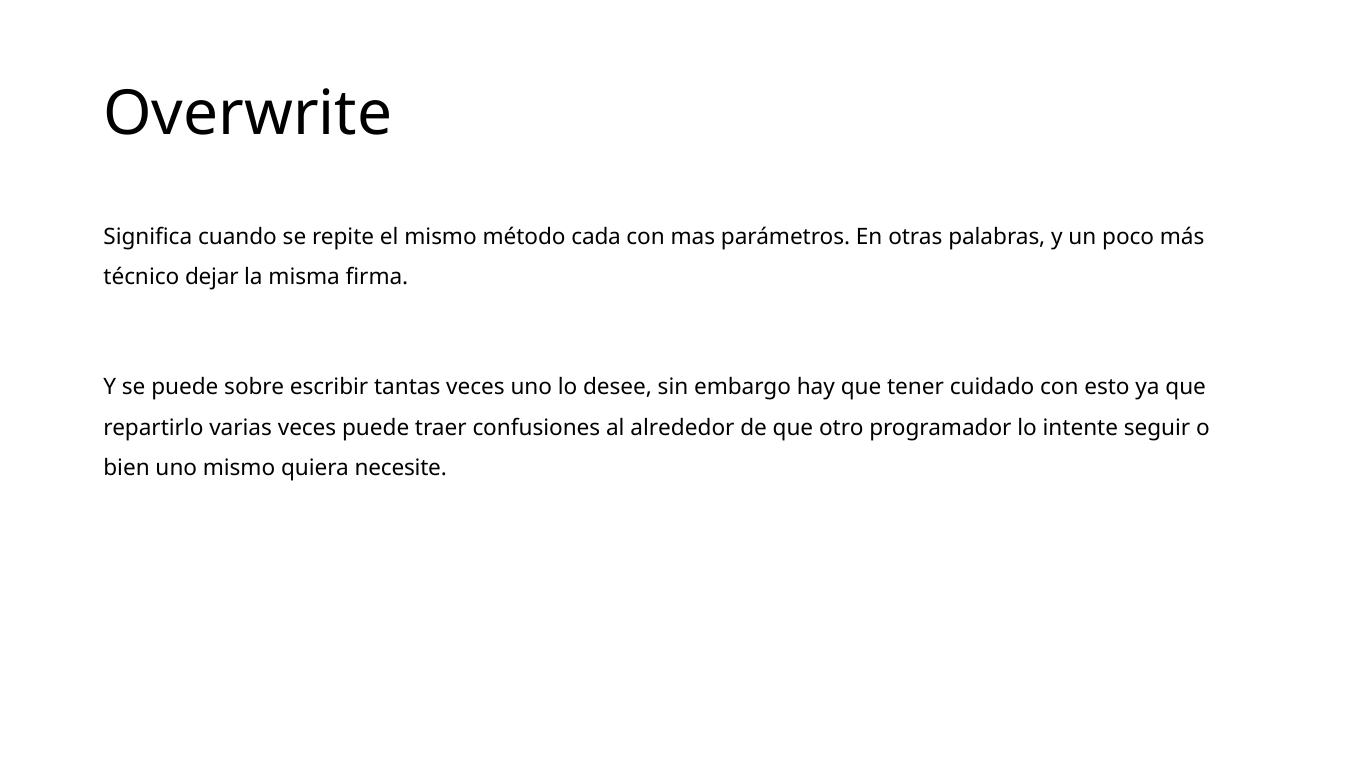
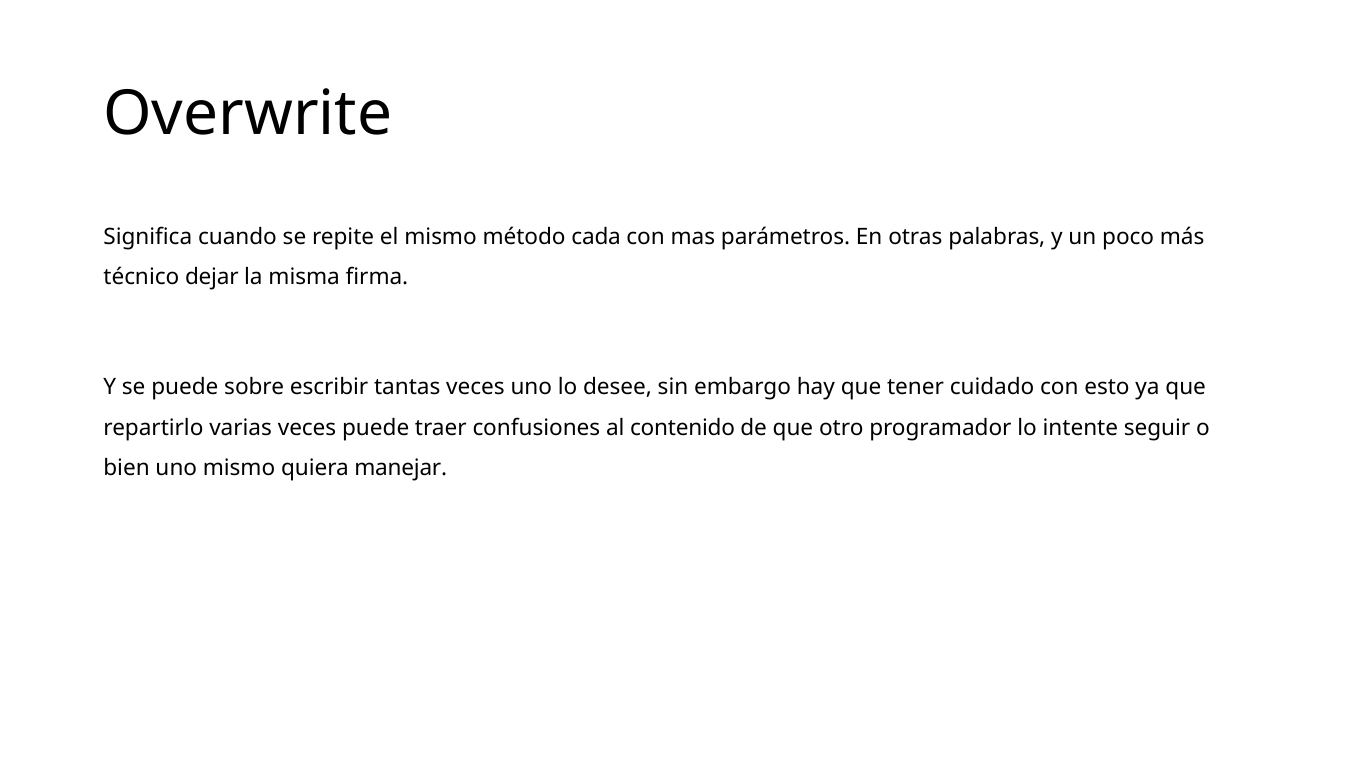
alrededor: alrededor -> contenido
necesite: necesite -> manejar
